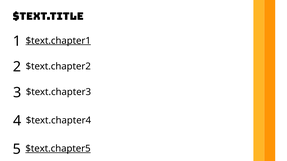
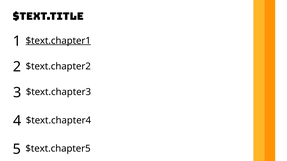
$text.chapter5 underline: present -> none
